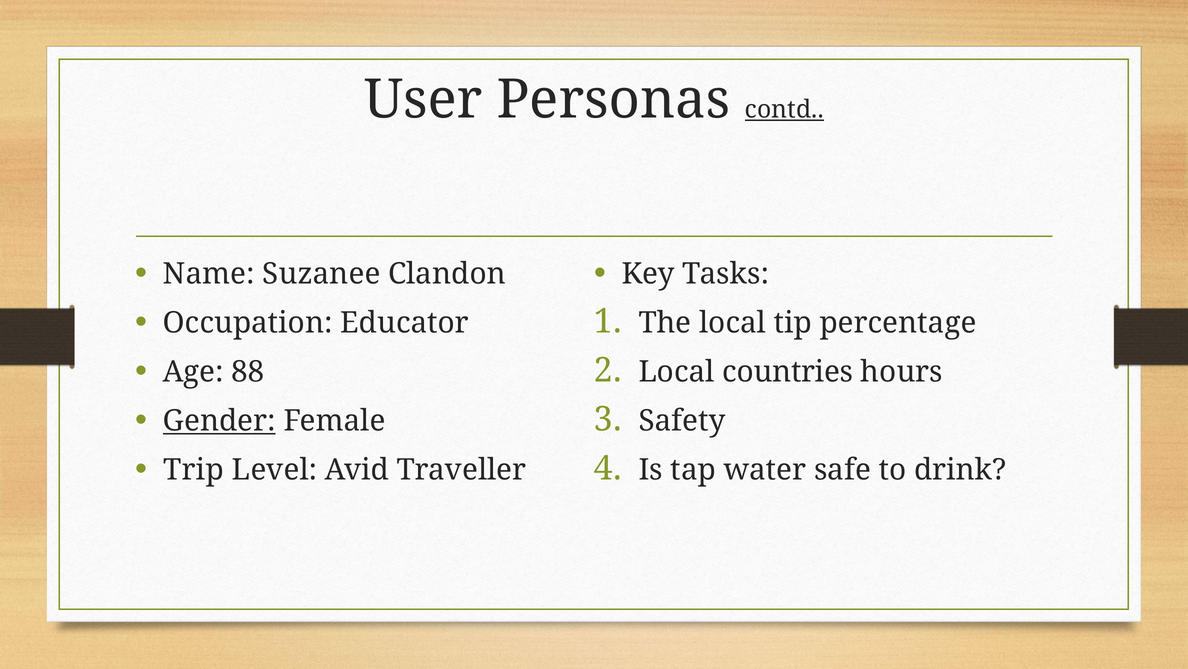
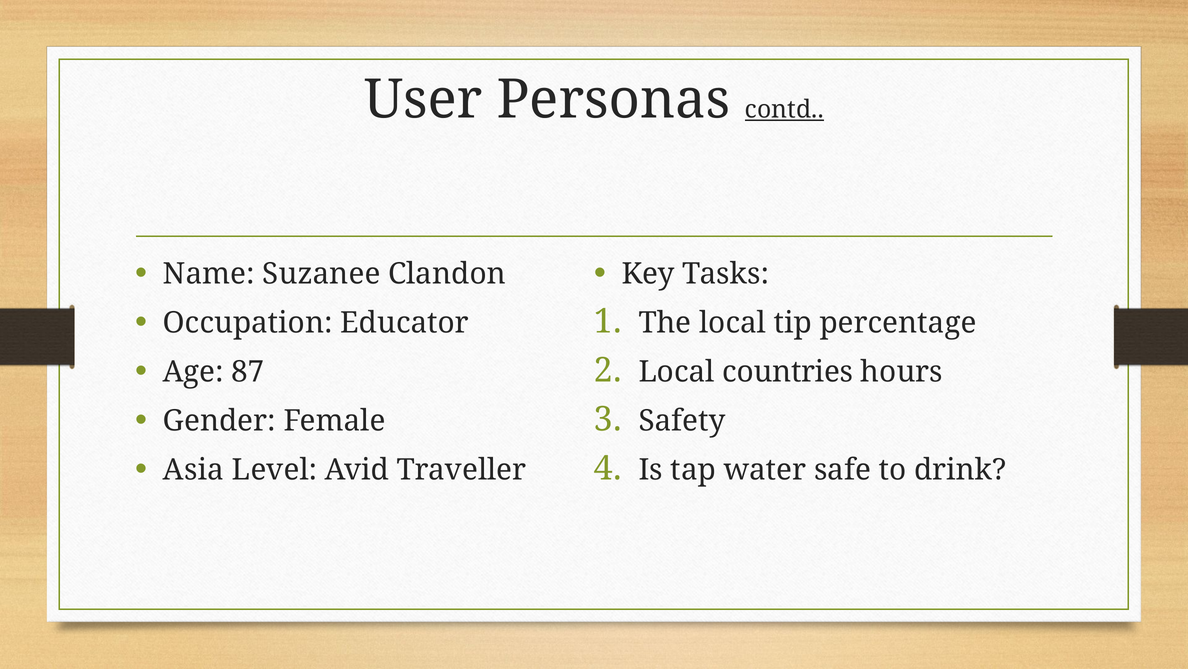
88: 88 -> 87
Gender underline: present -> none
Trip: Trip -> Asia
